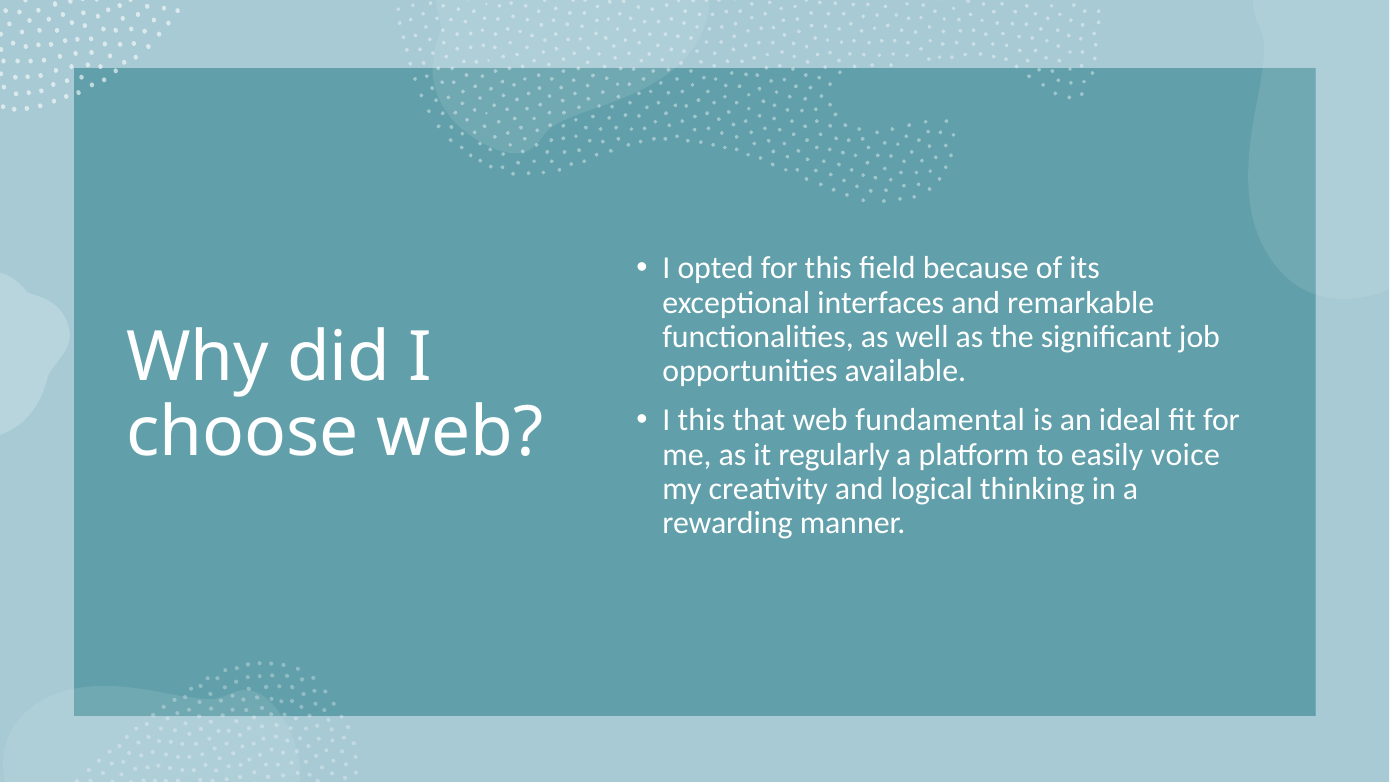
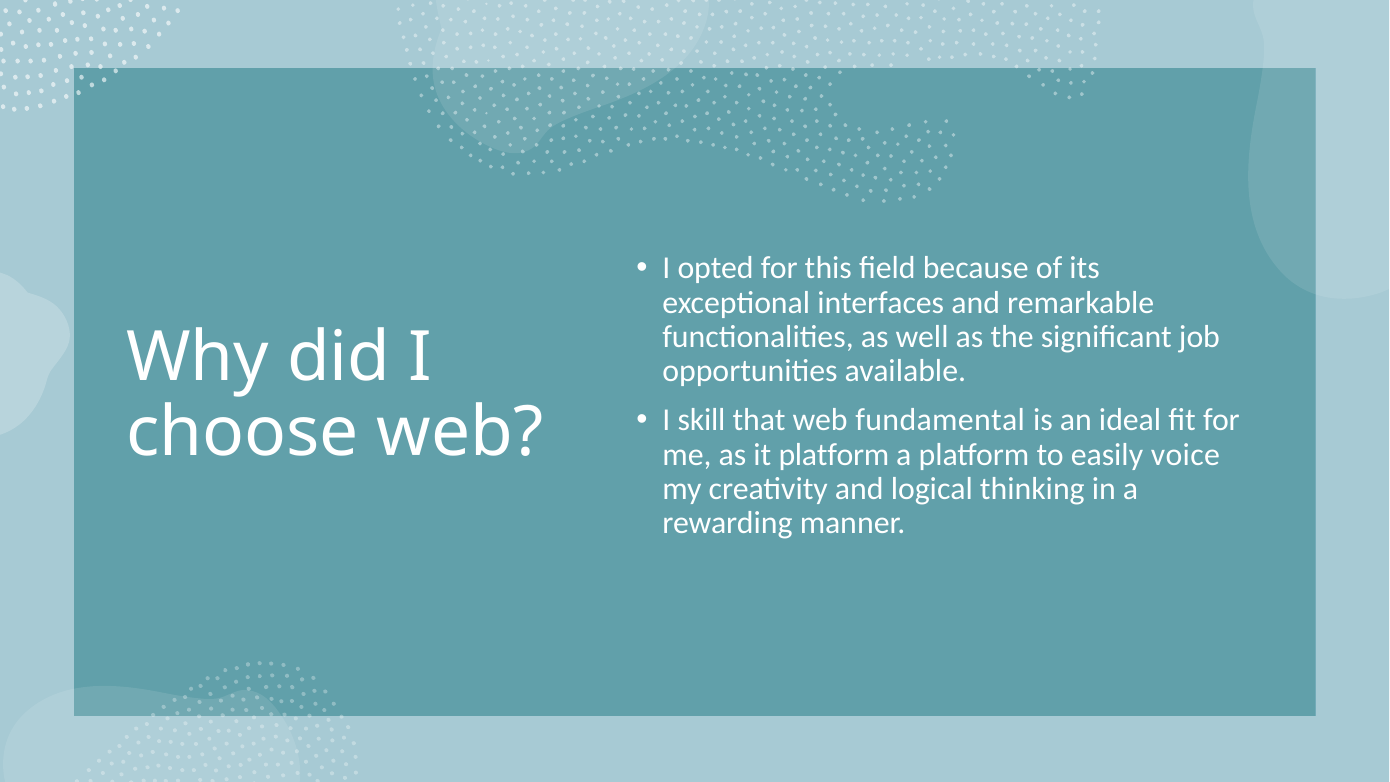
I this: this -> skill
it regularly: regularly -> platform
